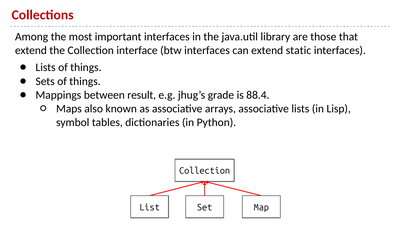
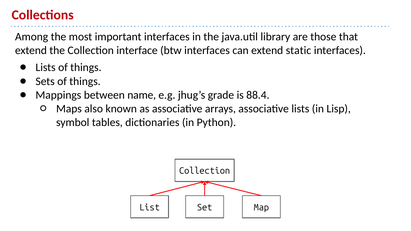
result: result -> name
